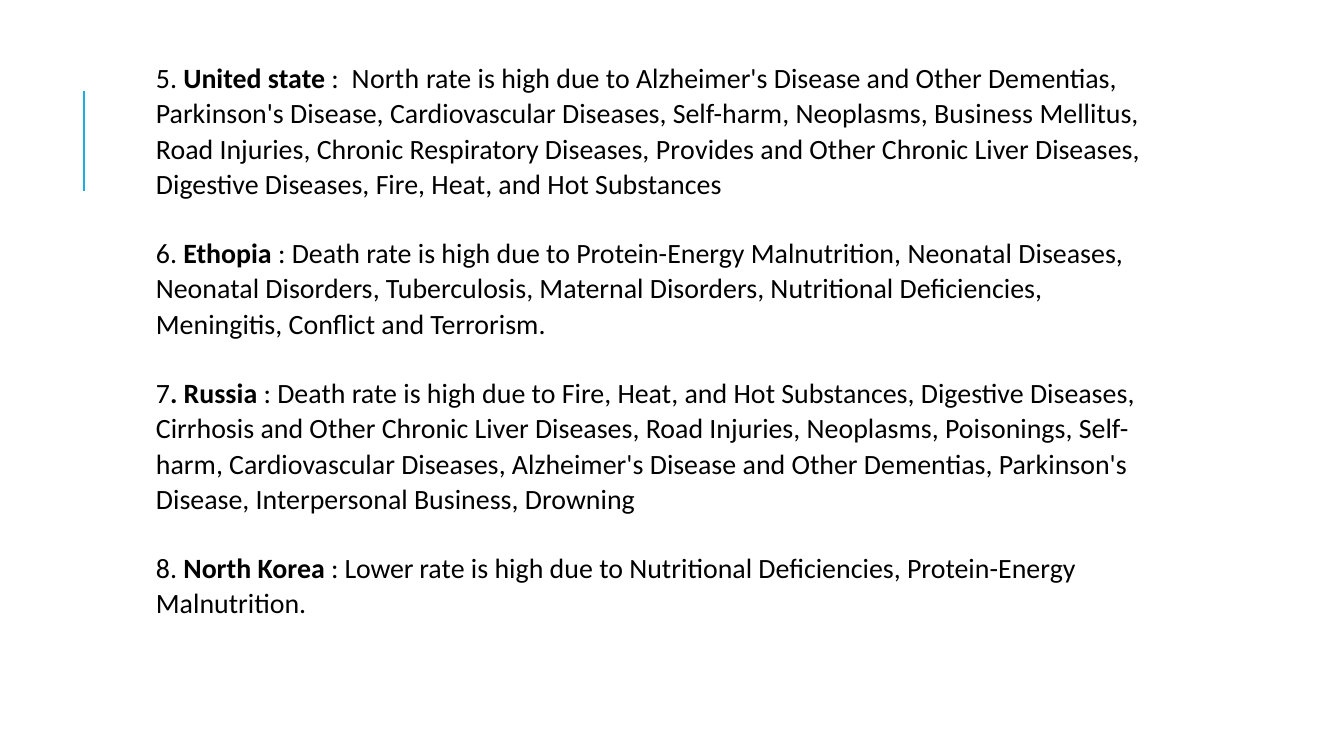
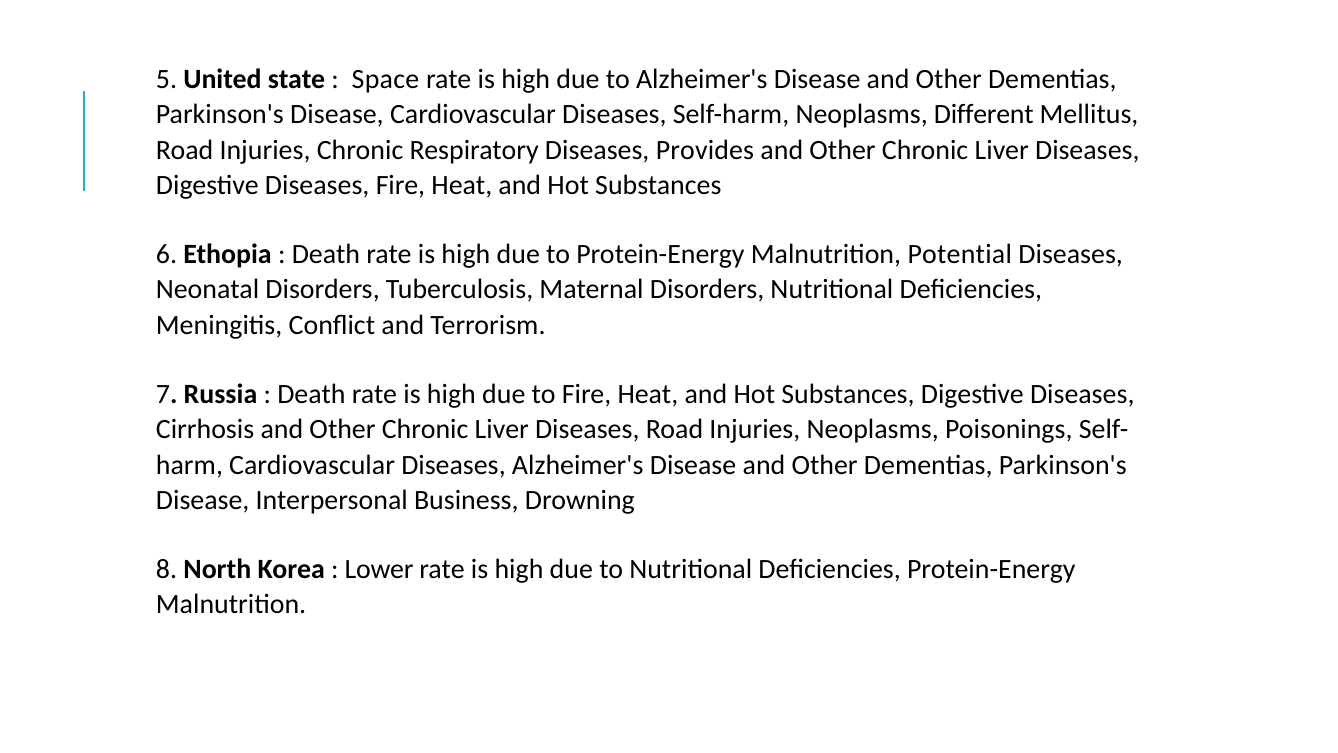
North at (385, 79): North -> Space
Neoplasms Business: Business -> Different
Malnutrition Neonatal: Neonatal -> Potential
